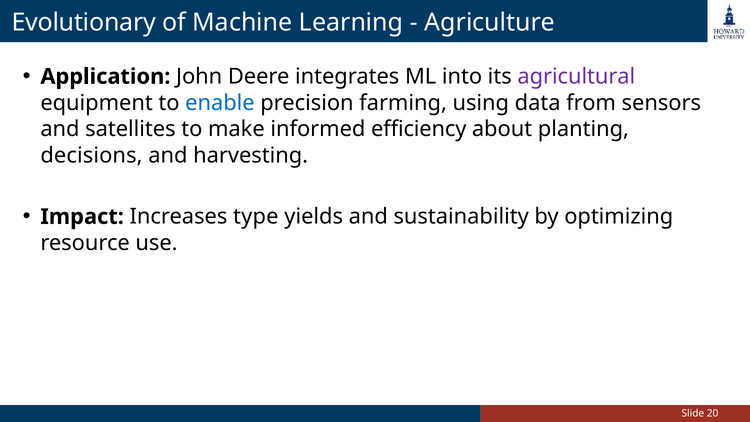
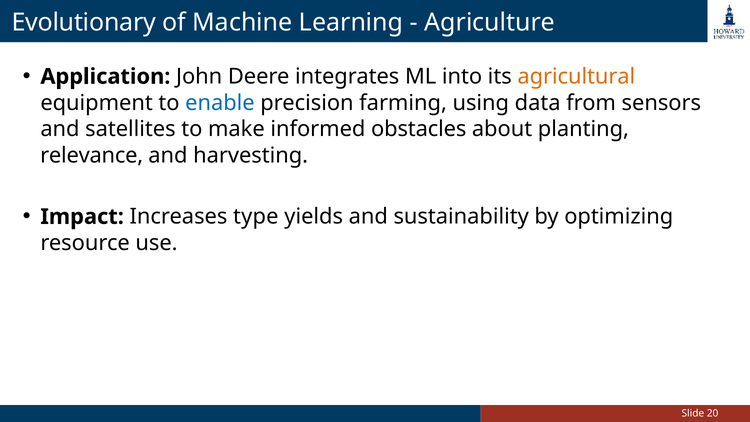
agricultural colour: purple -> orange
efficiency: efficiency -> obstacles
decisions: decisions -> relevance
